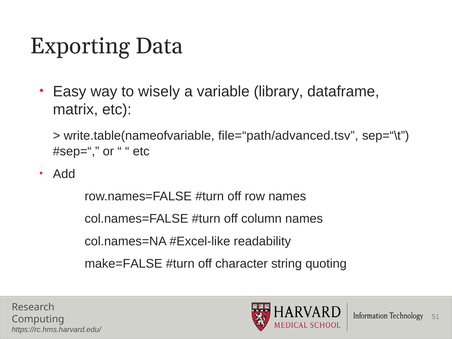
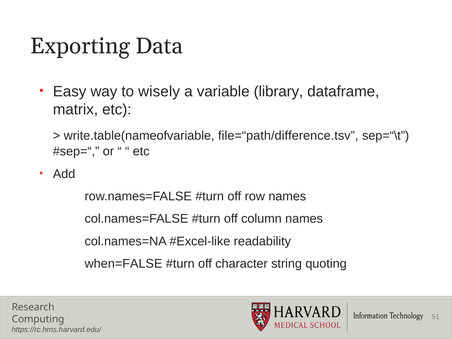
file=“path/advanced.tsv: file=“path/advanced.tsv -> file=“path/difference.tsv
make=FALSE: make=FALSE -> when=FALSE
